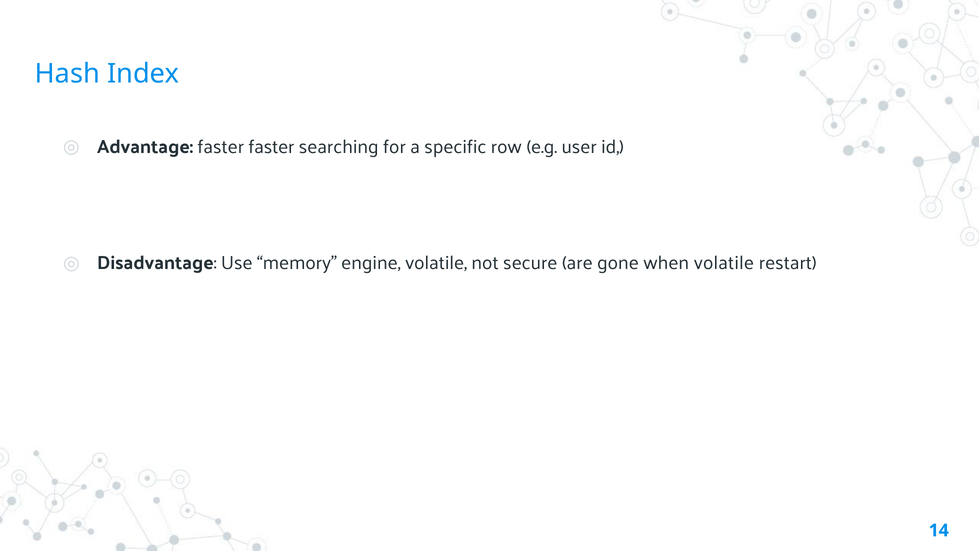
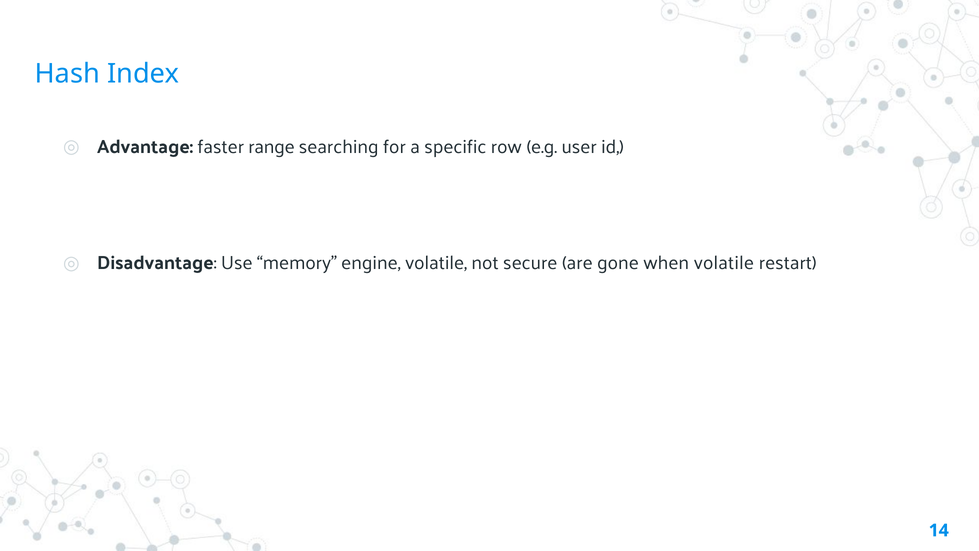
faster faster: faster -> range
